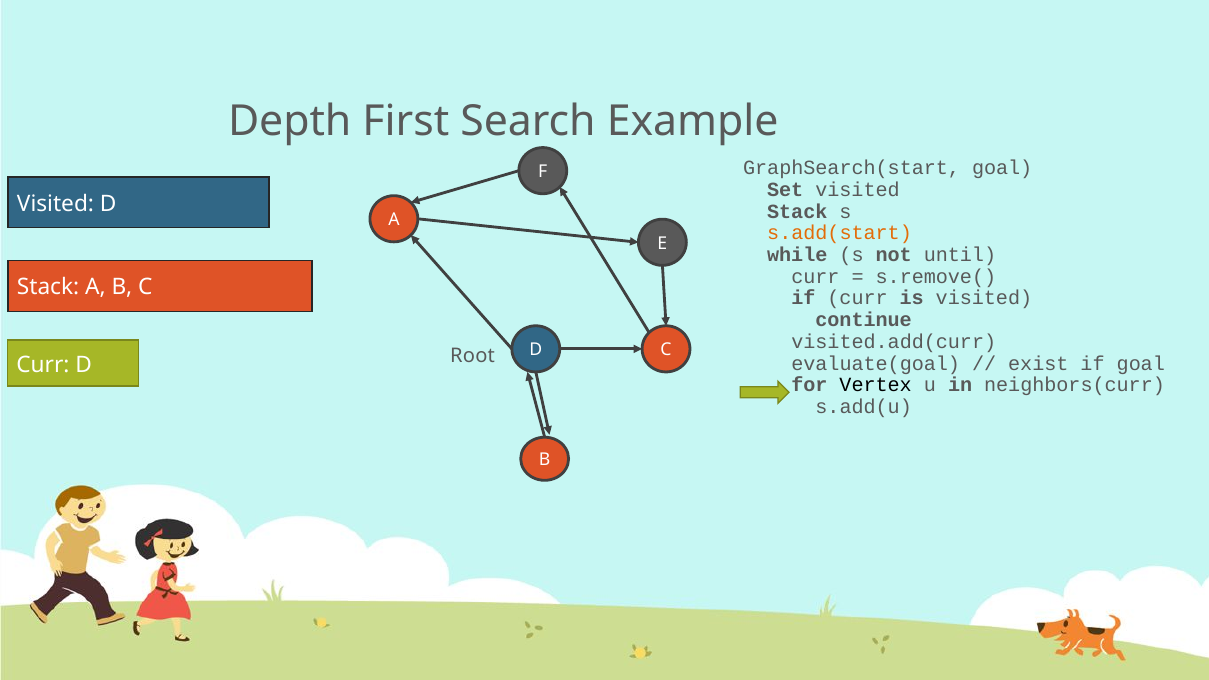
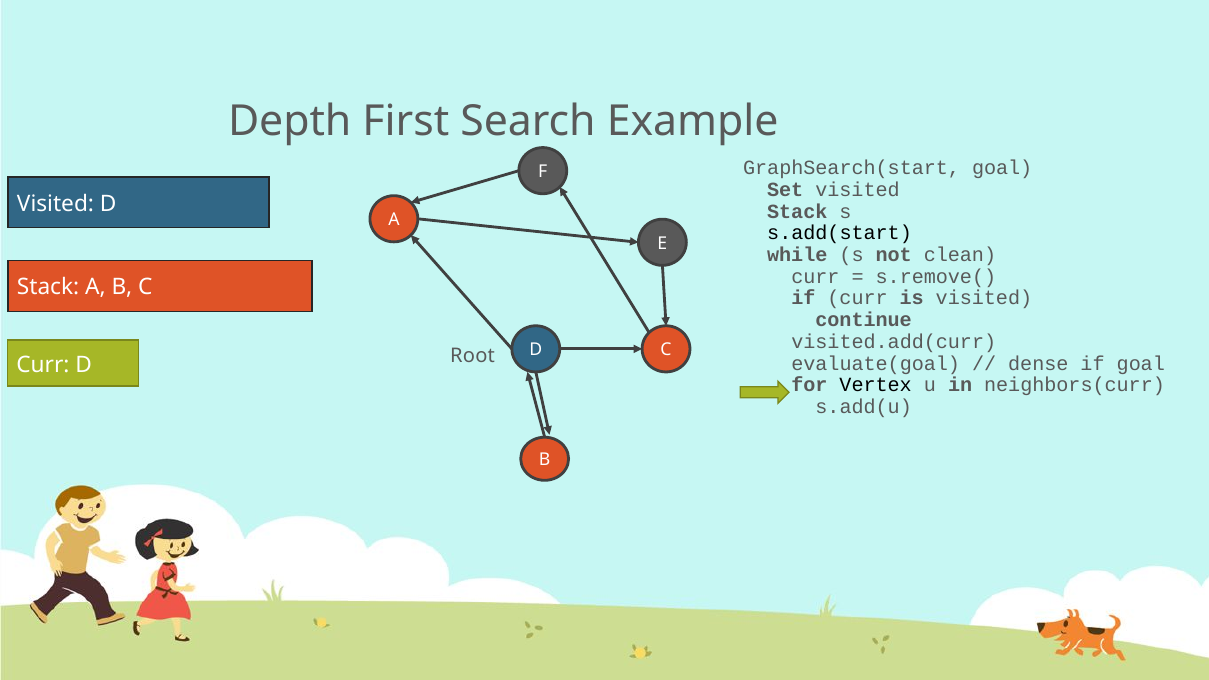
s.add(start colour: orange -> black
until: until -> clean
exist: exist -> dense
